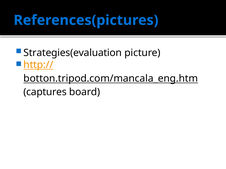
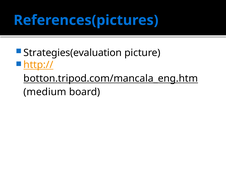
captures: captures -> medium
